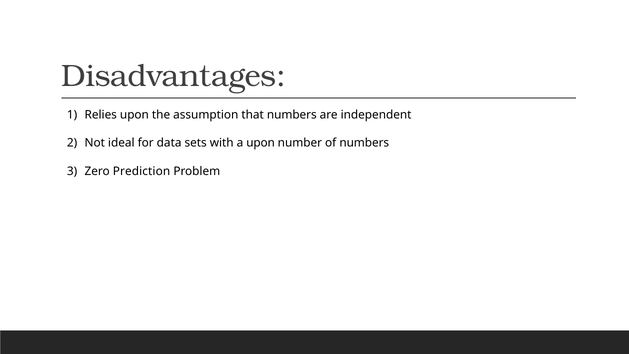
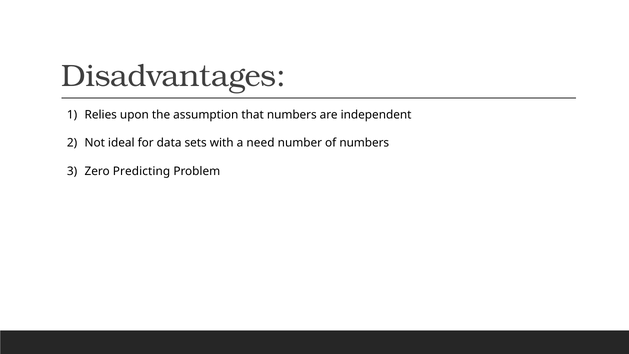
a upon: upon -> need
Prediction: Prediction -> Predicting
